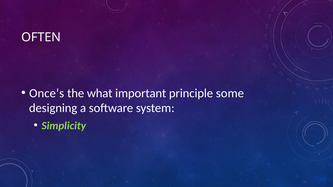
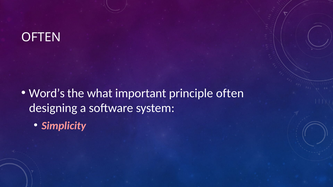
Once’s: Once’s -> Word’s
principle some: some -> often
Simplicity colour: light green -> pink
